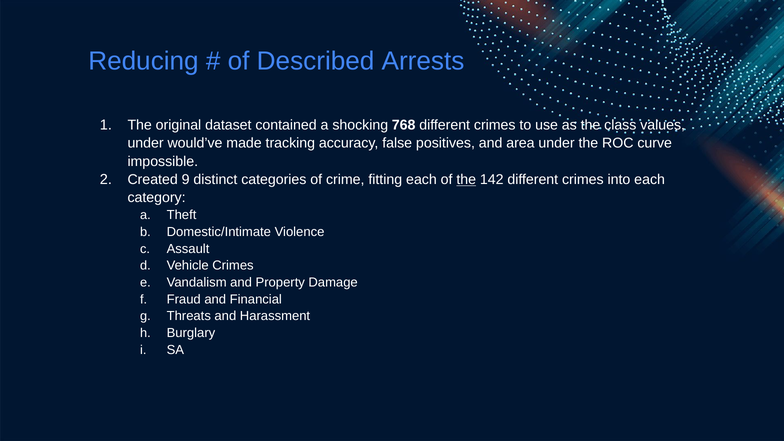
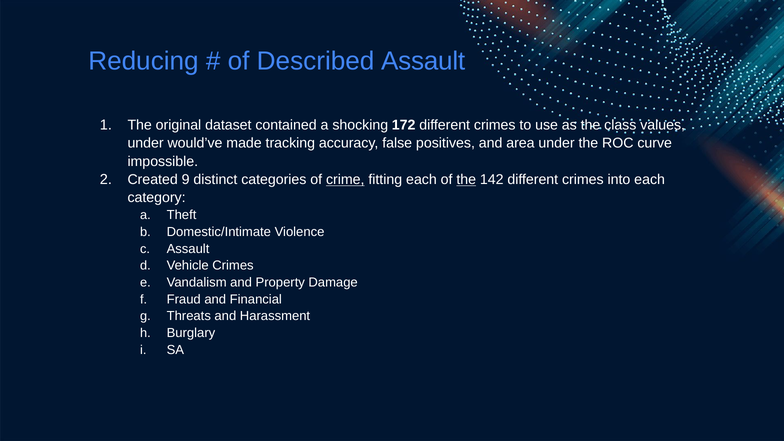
Described Arrests: Arrests -> Assault
768: 768 -> 172
crime underline: none -> present
